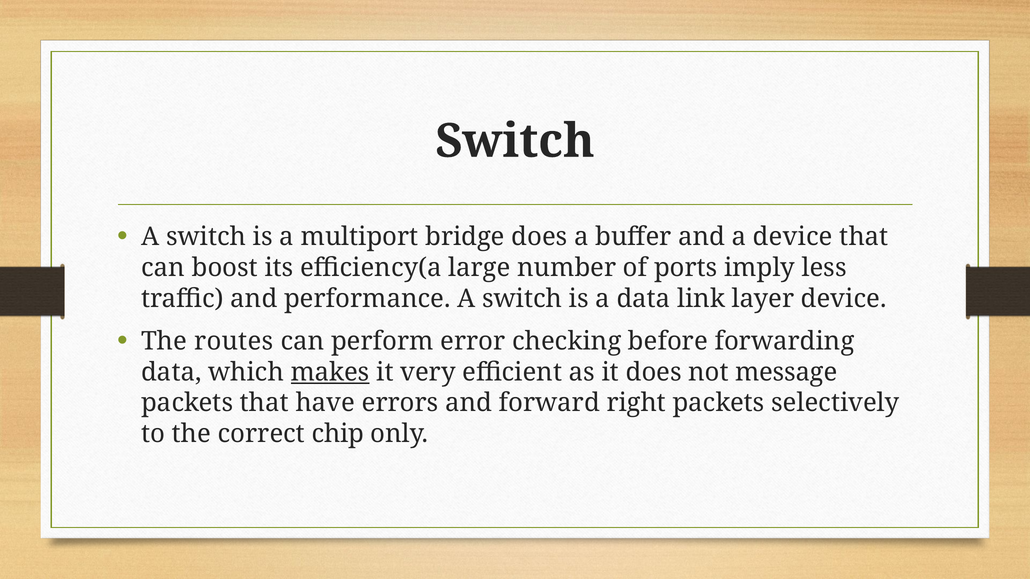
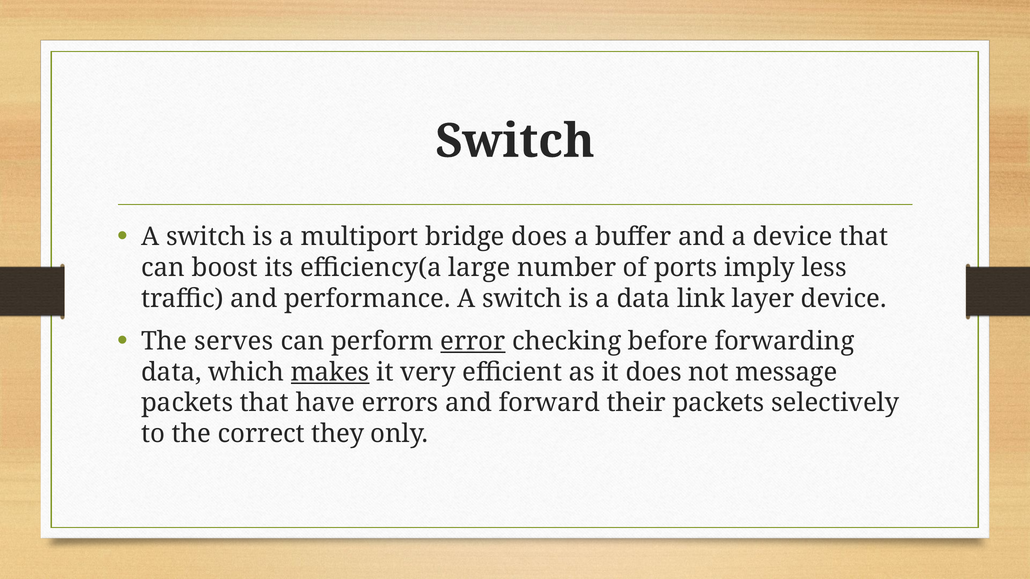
routes: routes -> serves
error underline: none -> present
right: right -> their
chip: chip -> they
